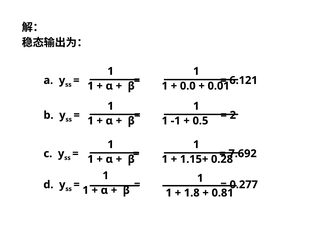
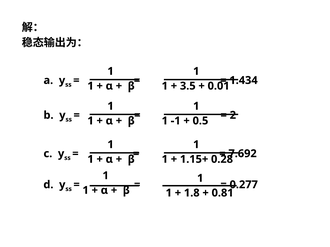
6.121: 6.121 -> 1.434
0.0: 0.0 -> 3.5
